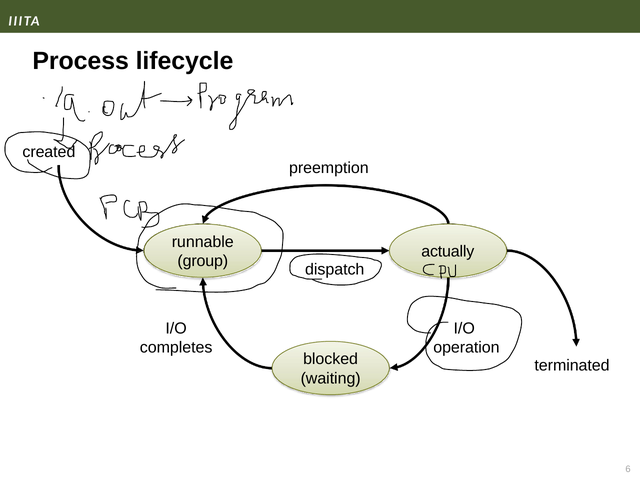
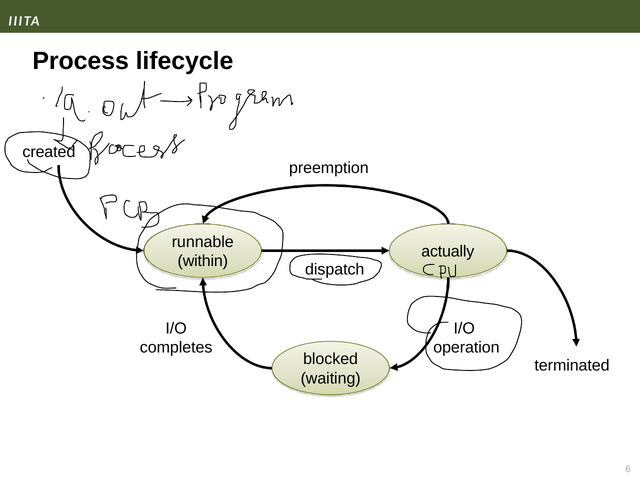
group: group -> within
